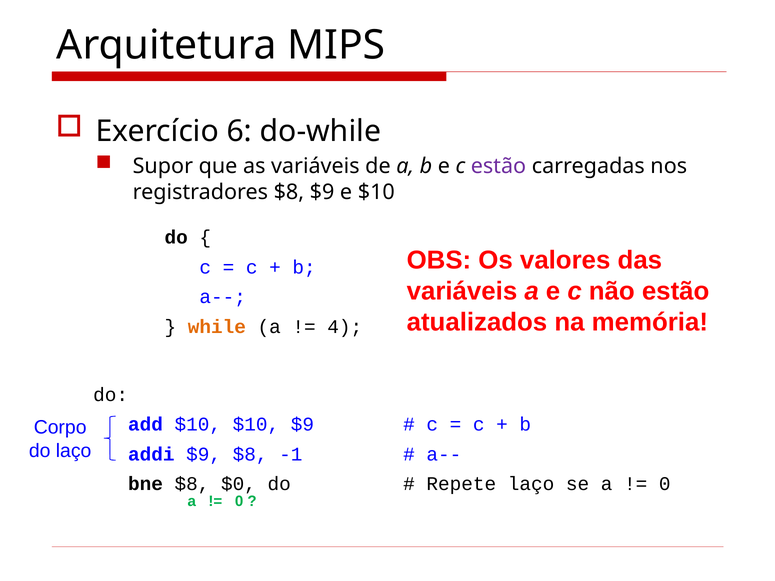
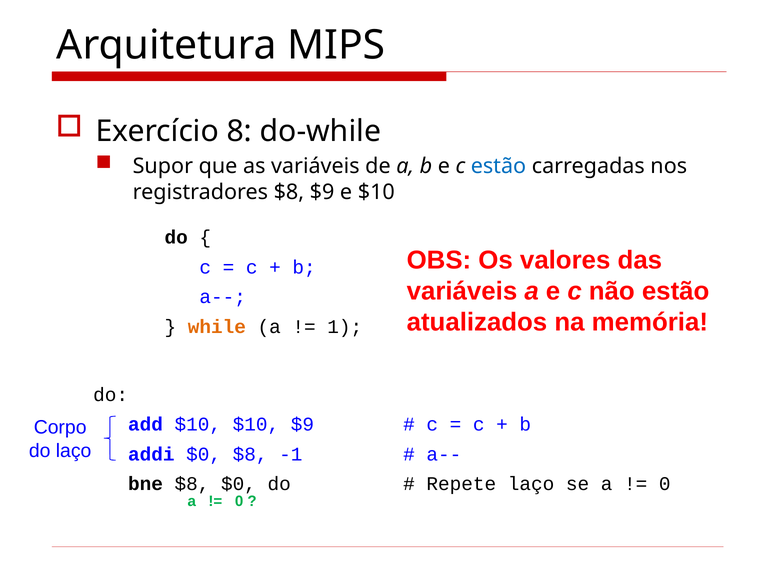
6: 6 -> 8
estão at (498, 166) colour: purple -> blue
4: 4 -> 1
addi $9: $9 -> $0
